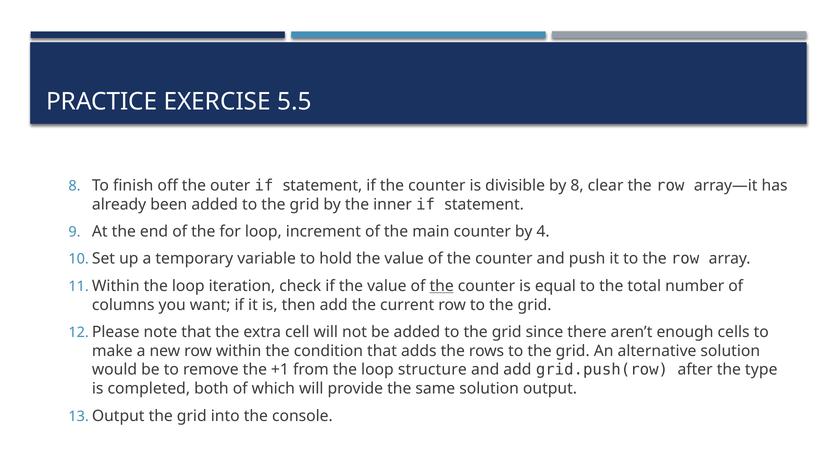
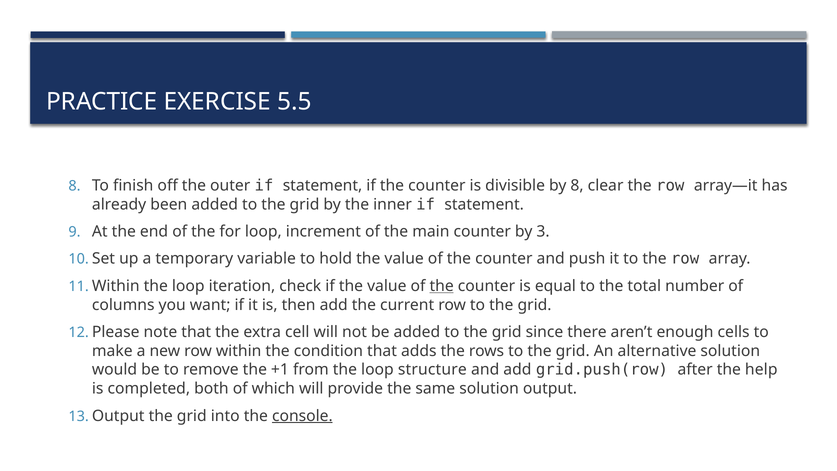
4: 4 -> 3
type: type -> help
console underline: none -> present
